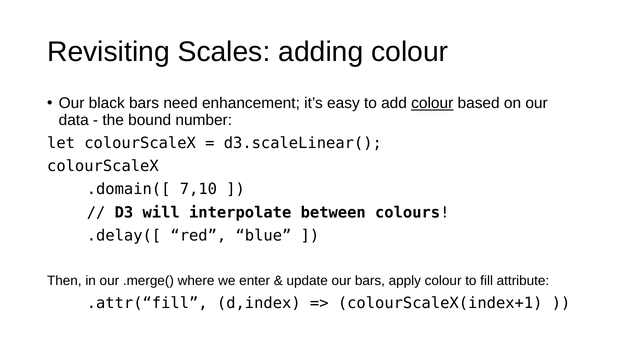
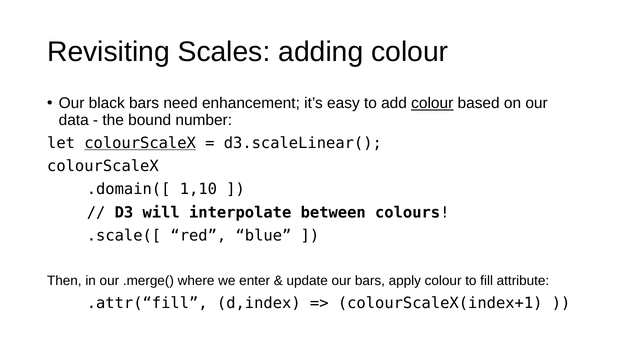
colourScaleX at (140, 143) underline: none -> present
7,10: 7,10 -> 1,10
.delay([: .delay([ -> .scale([
